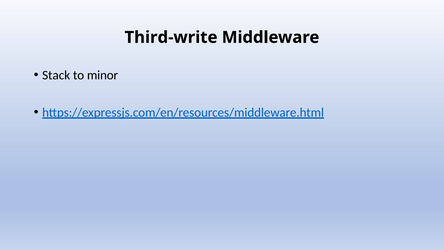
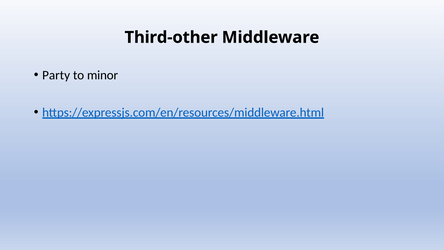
Third-write: Third-write -> Third-other
Stack: Stack -> Party
